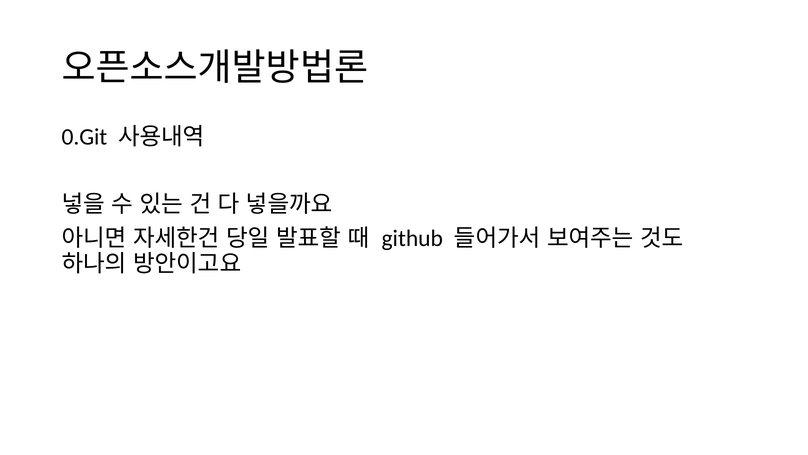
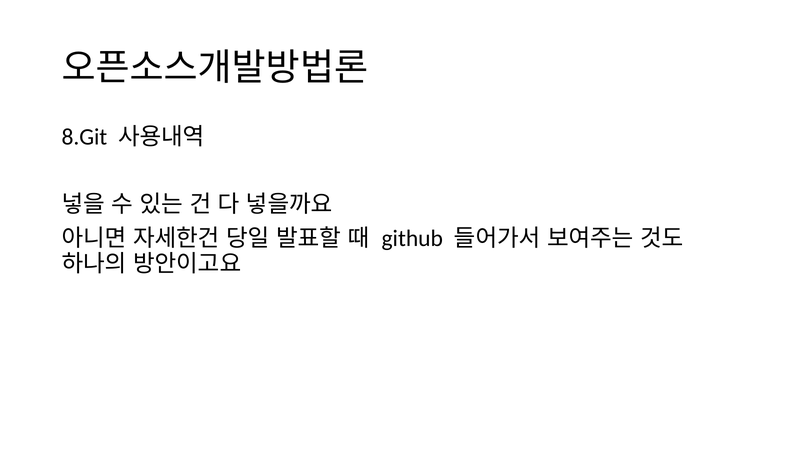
0.Git: 0.Git -> 8.Git
